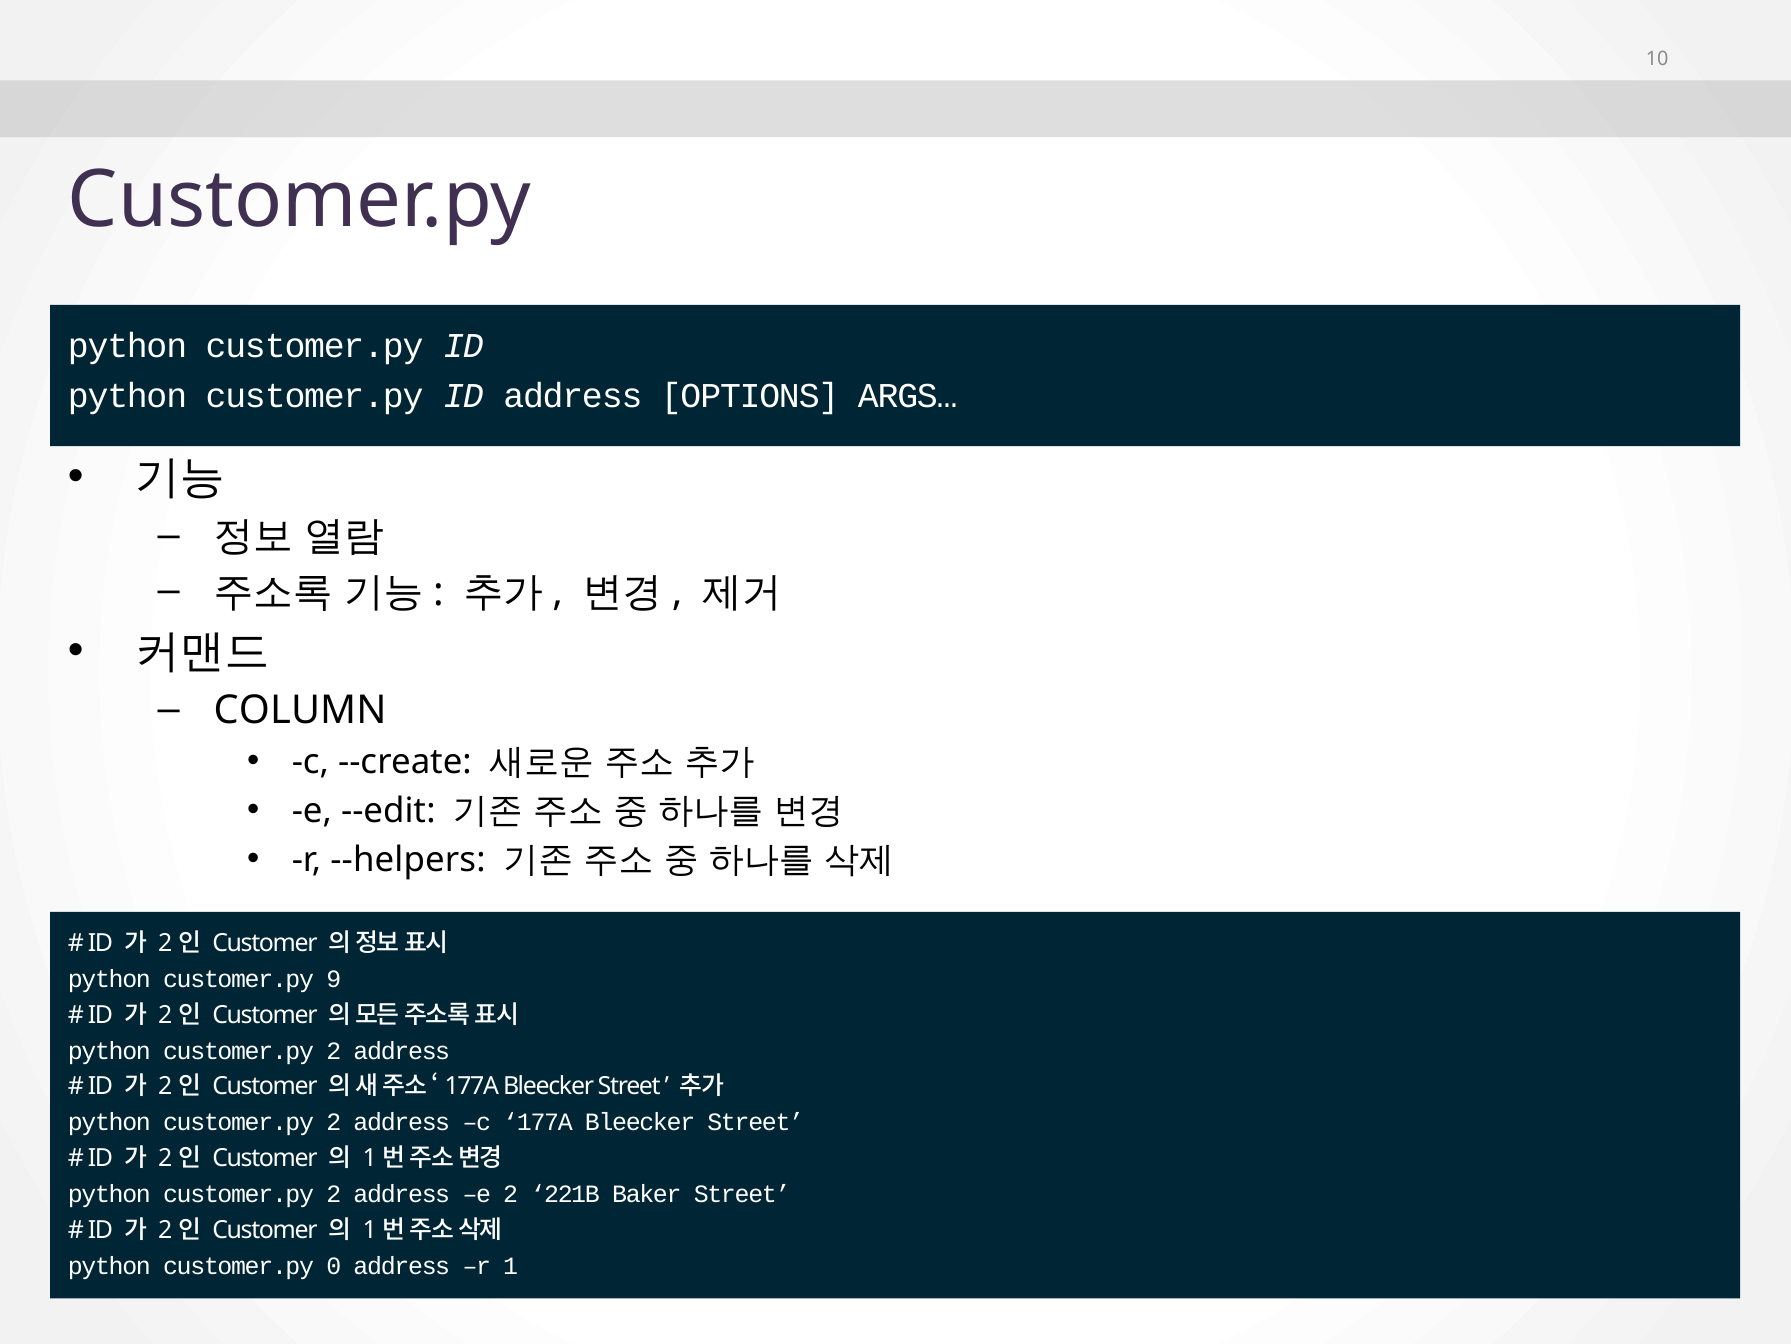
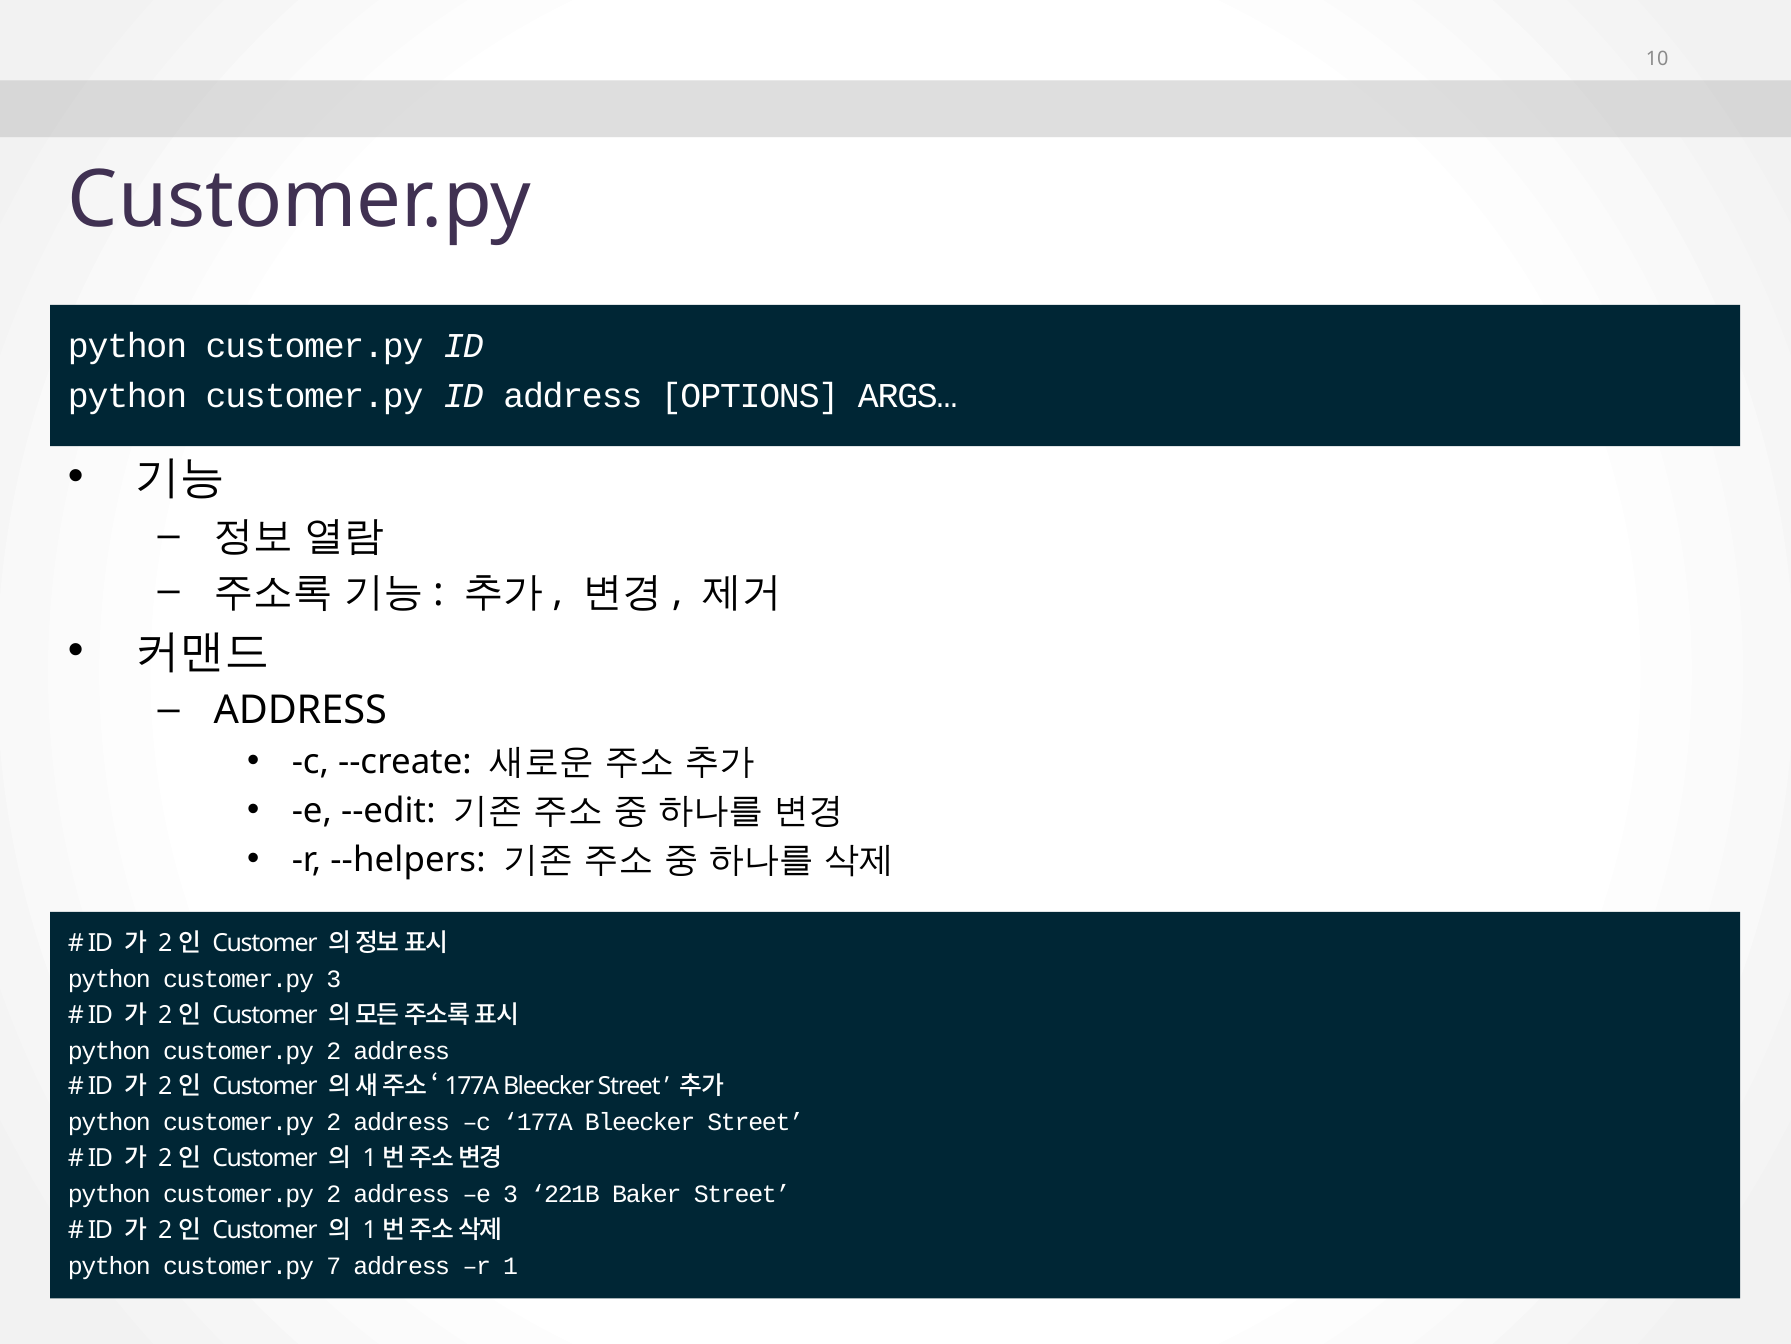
COLUMN at (300, 710): COLUMN -> ADDRESS
customer.py 9: 9 -> 3
e 2: 2 -> 3
0: 0 -> 7
